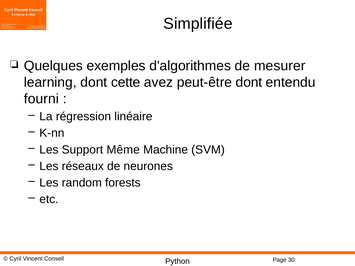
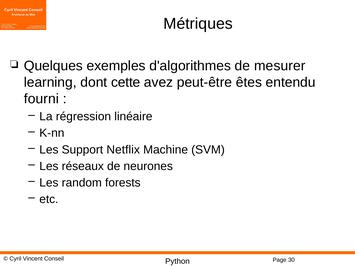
Simplifiée: Simplifiée -> Métriques
peut-être dont: dont -> êtes
Même: Même -> Netflix
